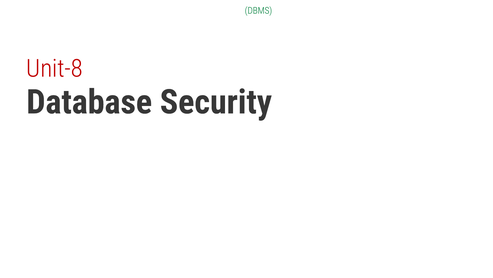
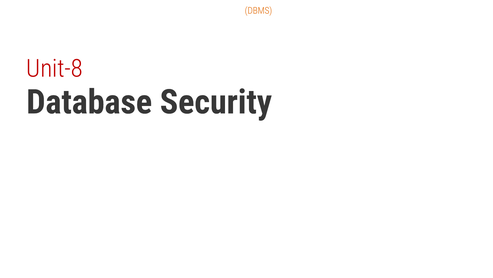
DBMS colour: green -> orange
